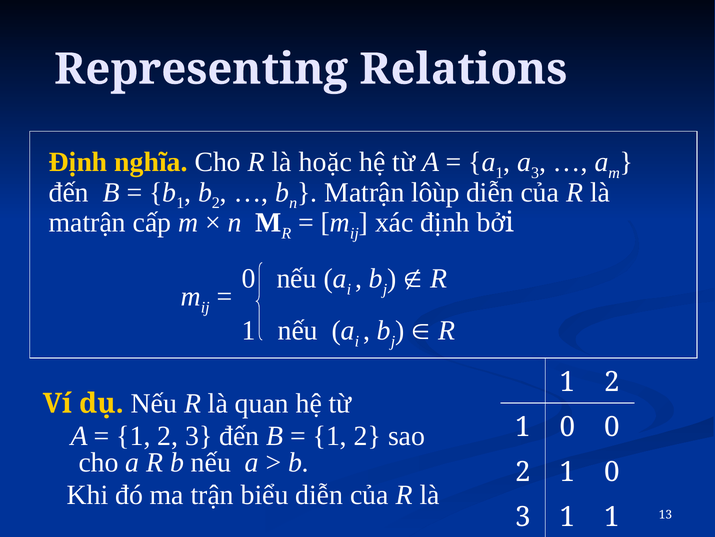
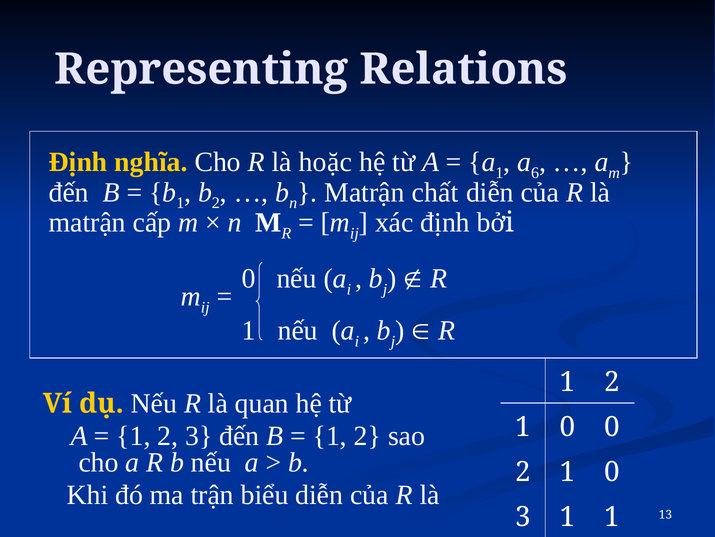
a 3: 3 -> 6
lôùp: lôùp -> chất
